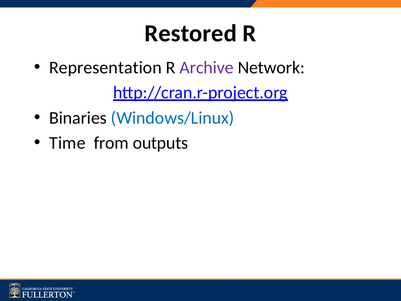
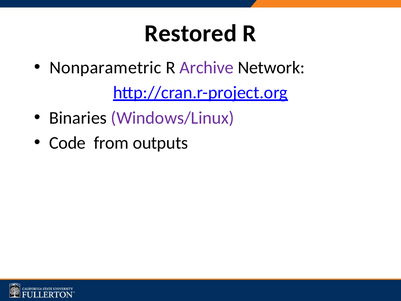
Representation: Representation -> Nonparametric
Windows/Linux colour: blue -> purple
Time: Time -> Code
